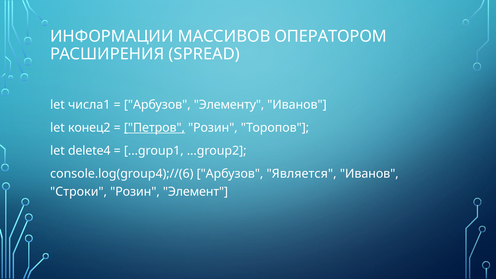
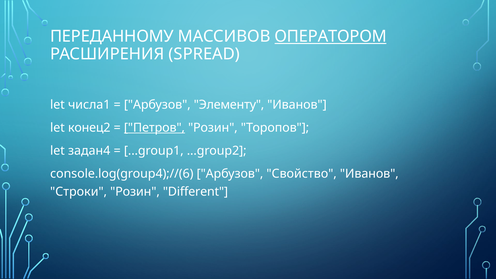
ИНФОРМАЦИИ: ИНФОРМАЦИИ -> ПЕРЕДАННОМУ
ОПЕРАТОРОМ underline: none -> present
delete4: delete4 -> задан4
Является: Является -> Свойство
Элемент: Элемент -> Different
